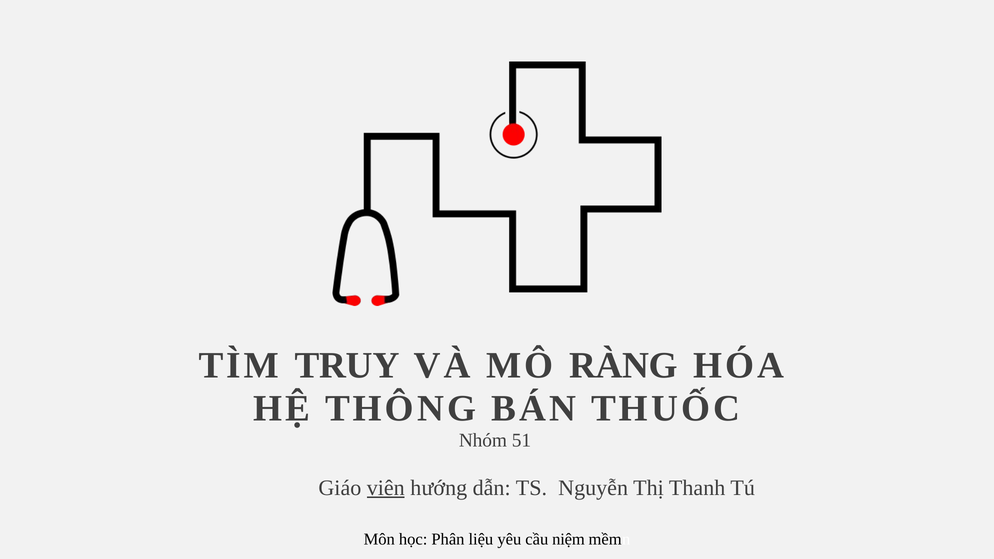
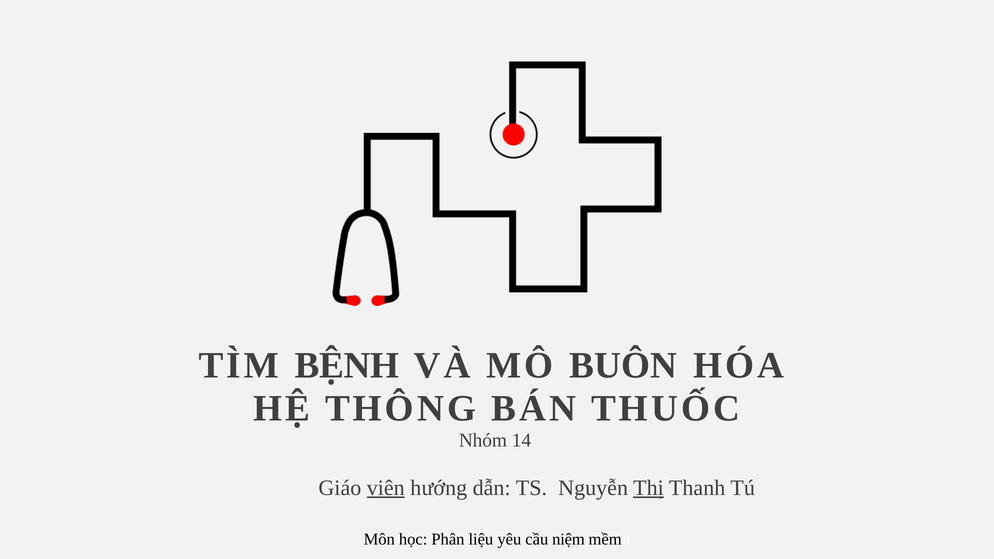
TRUY: TRUY -> BỆNH
RÀNG: RÀNG -> BUÔN
51: 51 -> 14
Thị underline: none -> present
